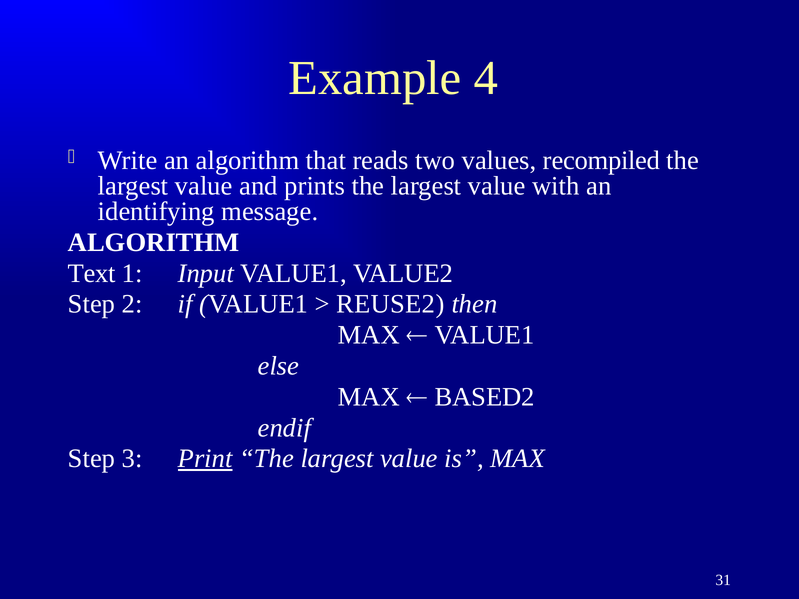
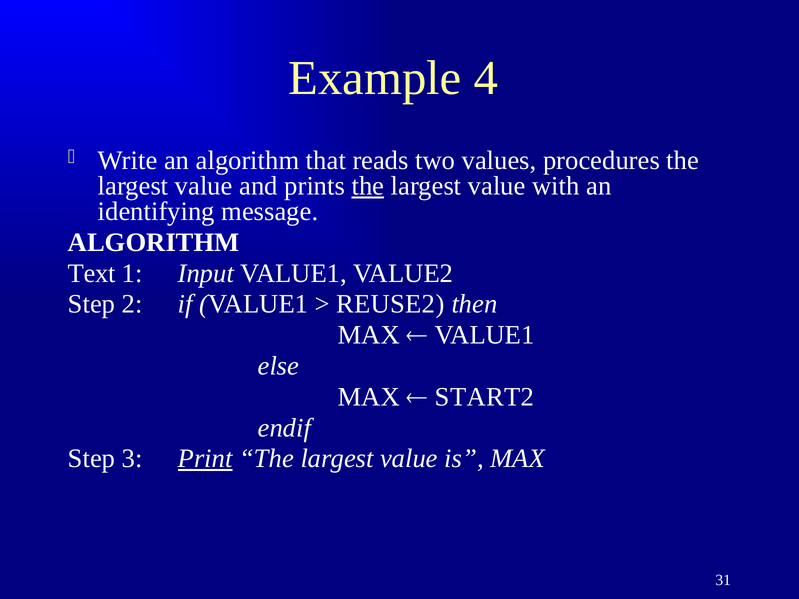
recompiled: recompiled -> procedures
the at (368, 186) underline: none -> present
BASED2: BASED2 -> START2
